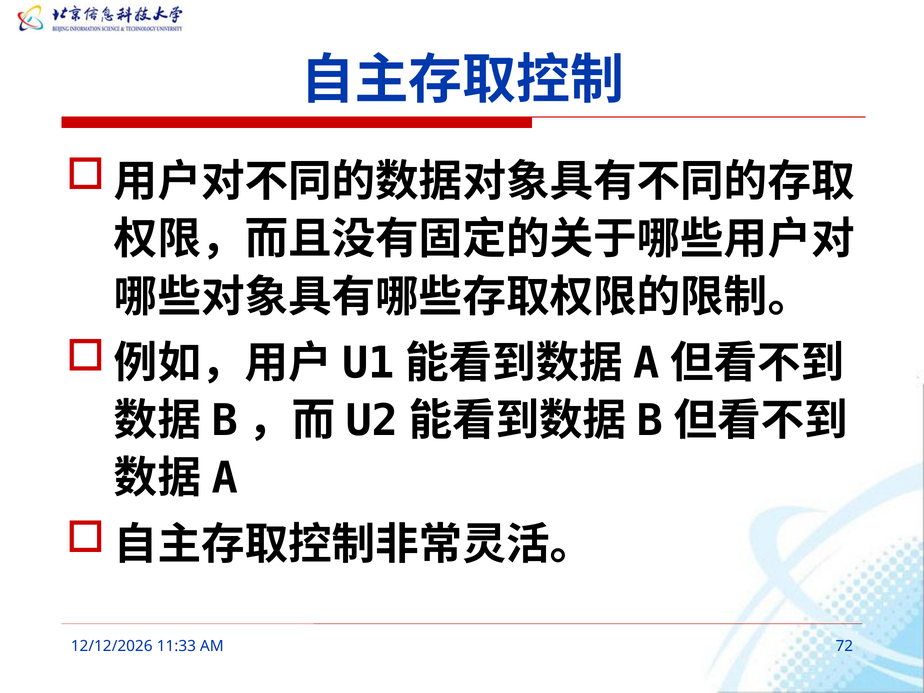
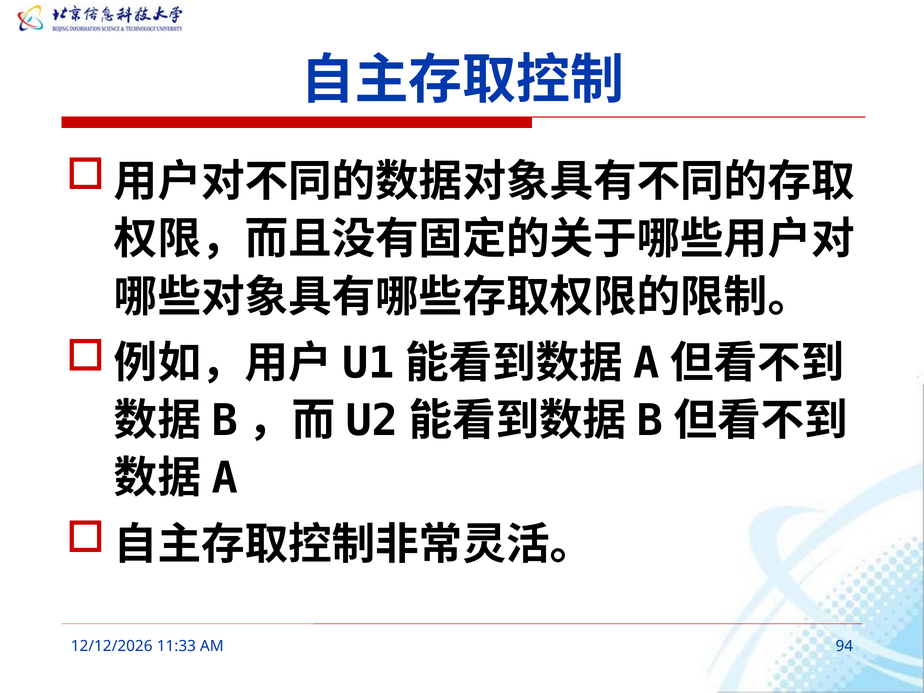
72: 72 -> 94
